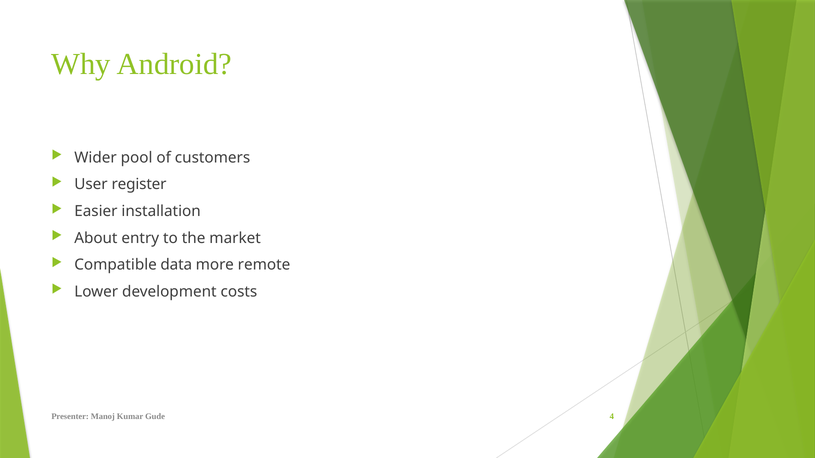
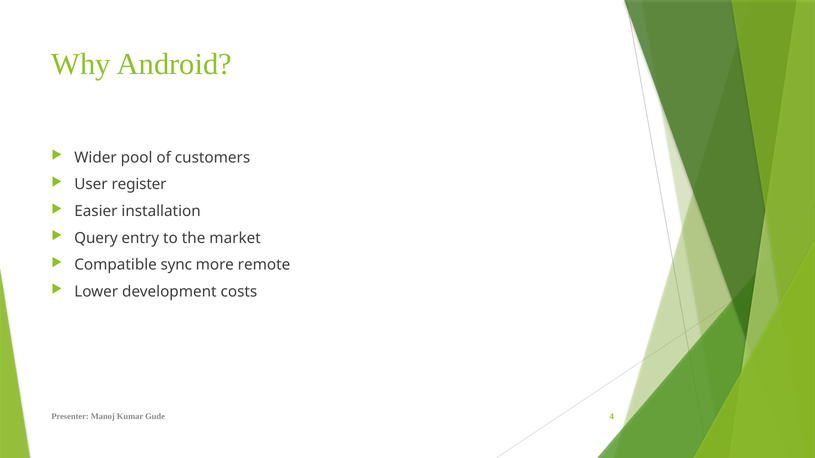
About: About -> Query
data: data -> sync
